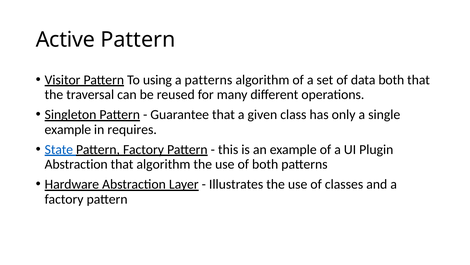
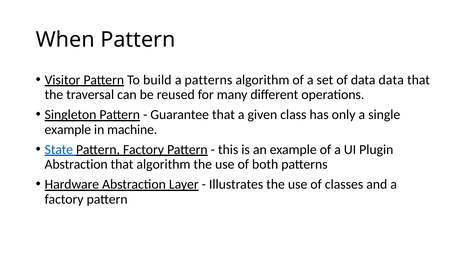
Active: Active -> When
using: using -> build
data both: both -> data
requires: requires -> machine
